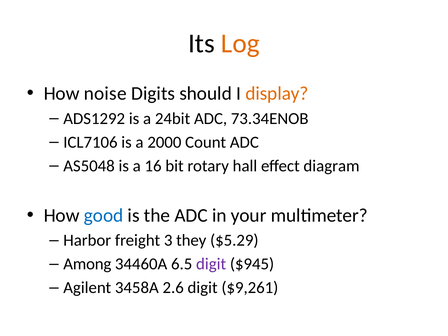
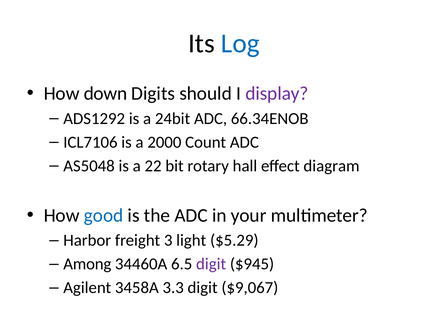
Log colour: orange -> blue
noise: noise -> down
display colour: orange -> purple
73.34ENOB: 73.34ENOB -> 66.34ENOB
16: 16 -> 22
they: they -> light
2.6: 2.6 -> 3.3
$9,261: $9,261 -> $9,067
